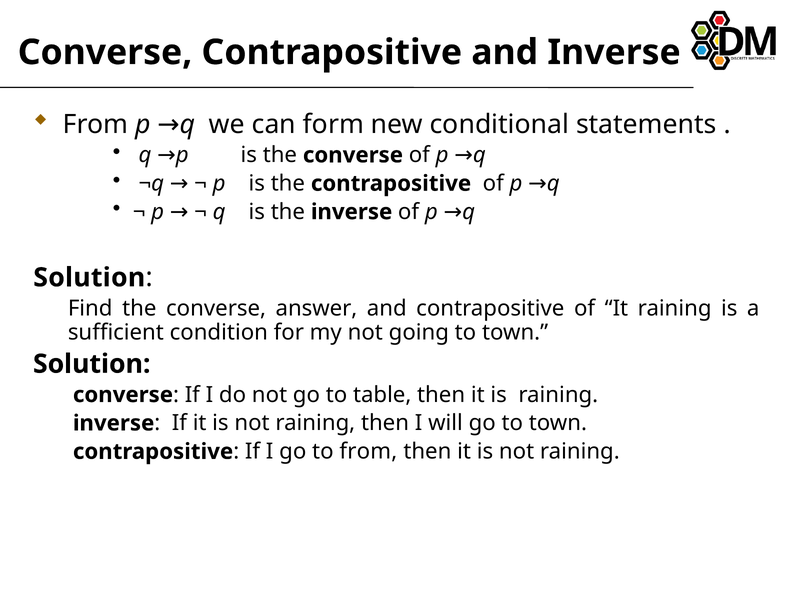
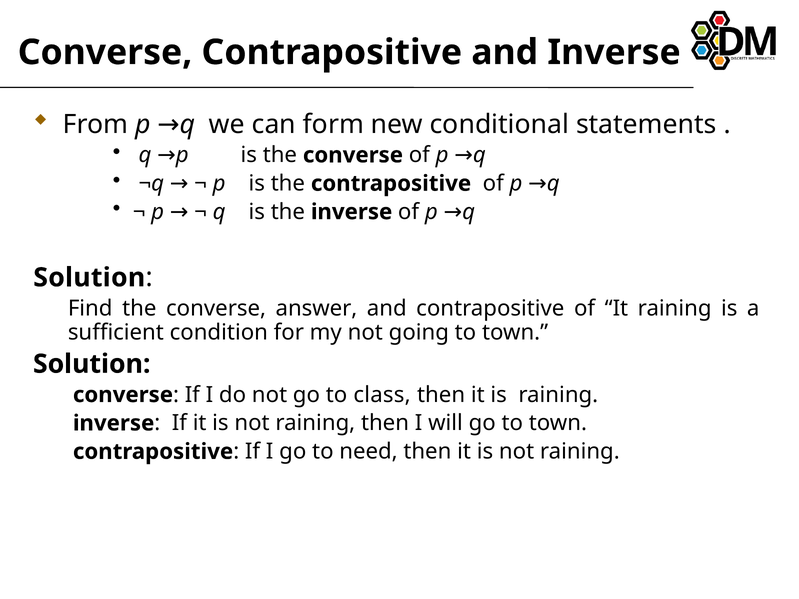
table: table -> class
to from: from -> need
